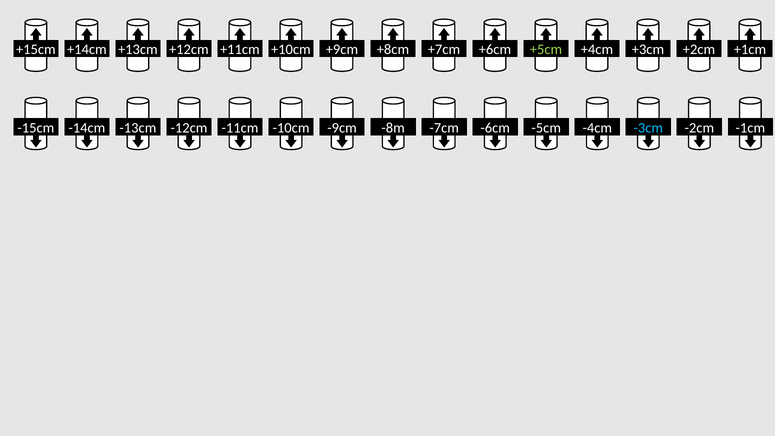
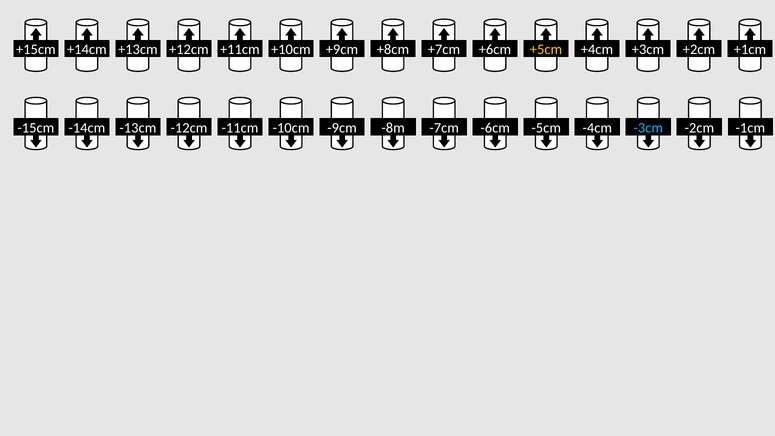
+5cm colour: light green -> yellow
